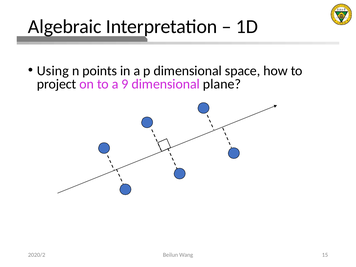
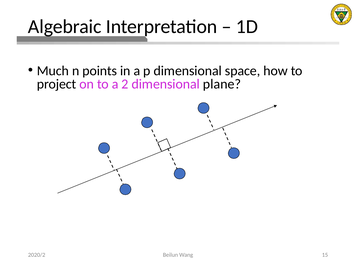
Using: Using -> Much
9: 9 -> 2
